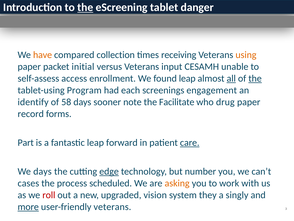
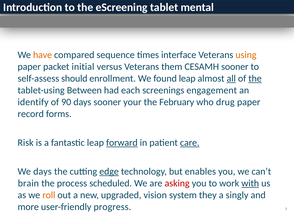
the at (85, 7) underline: present -> none
danger: danger -> mental
collection: collection -> sequence
receiving: receiving -> interface
input: input -> them
CESAMH unable: unable -> sooner
access: access -> should
Program: Program -> Between
58: 58 -> 90
note: note -> your
Facilitate: Facilitate -> February
Part: Part -> Risk
forward underline: none -> present
number: number -> enables
cases: cases -> brain
asking colour: orange -> red
with underline: none -> present
roll colour: red -> orange
more underline: present -> none
user-friendly veterans: veterans -> progress
